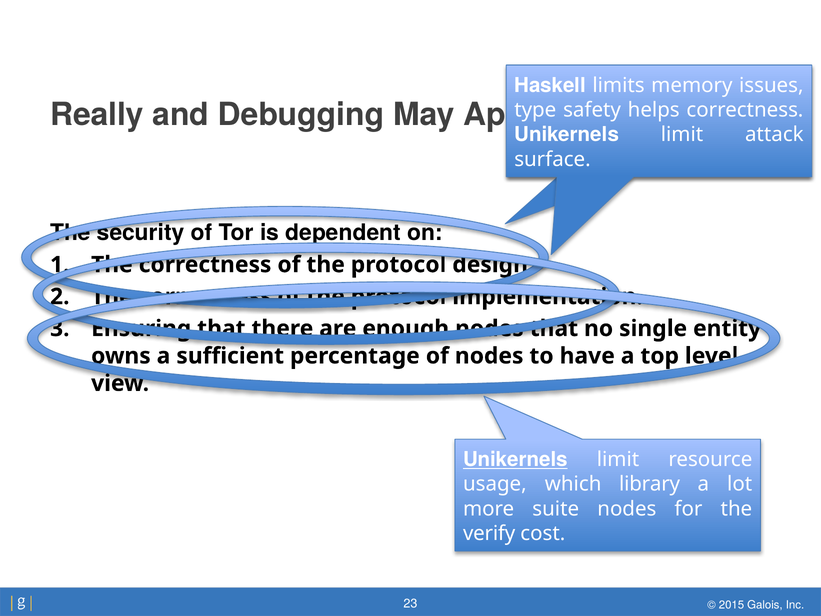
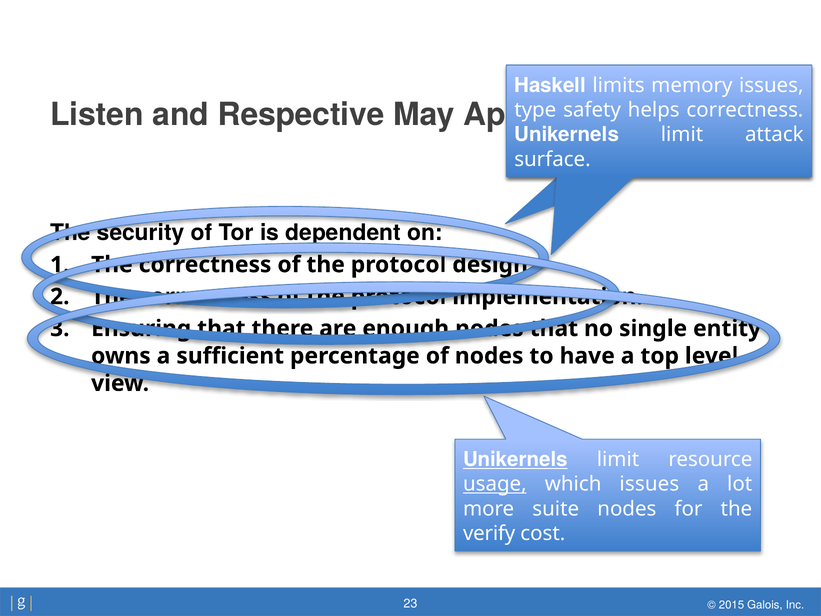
Really at (97, 115): Really -> Listen
Debugging: Debugging -> Respective
usage underline: none -> present
which library: library -> issues
